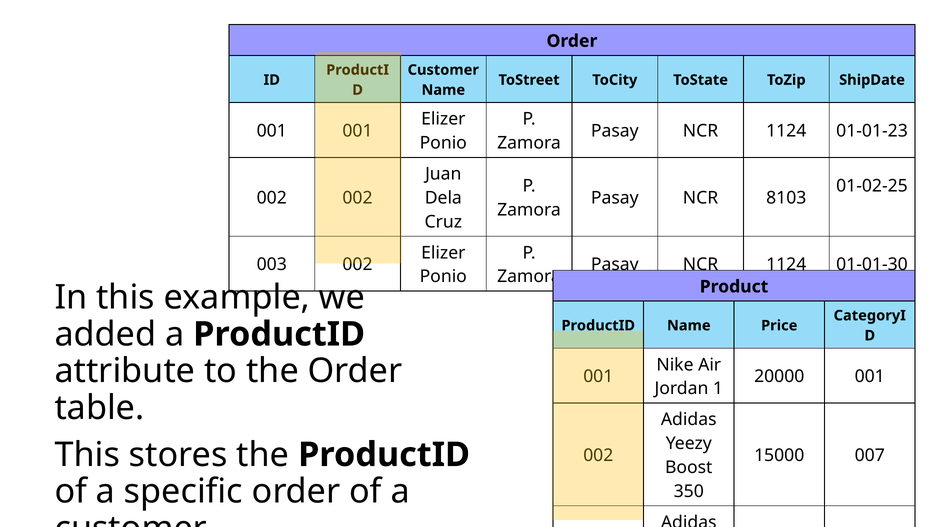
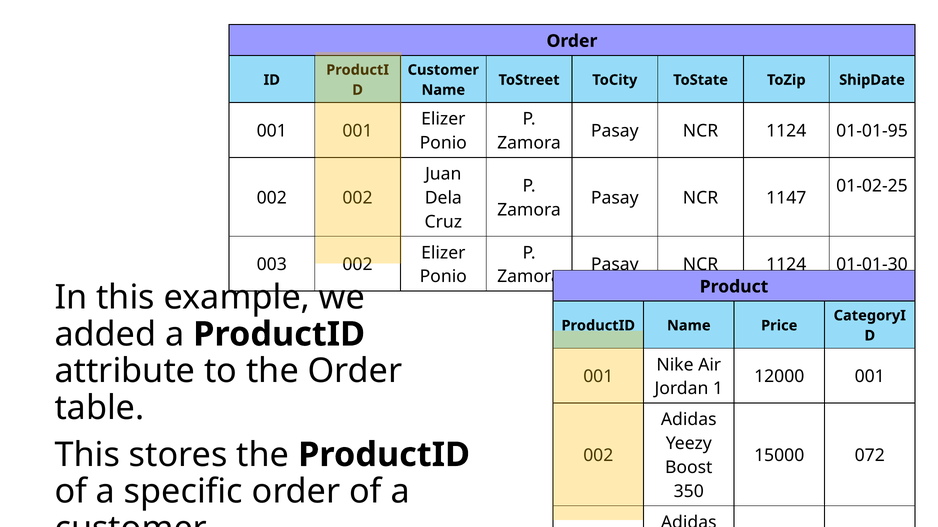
01-01-23: 01-01-23 -> 01-01-95
8103: 8103 -> 1147
20000: 20000 -> 12000
007: 007 -> 072
